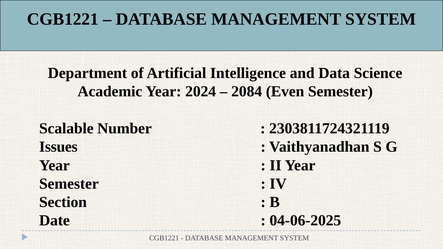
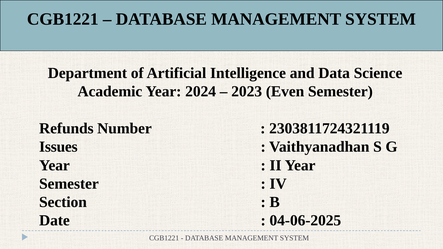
2084: 2084 -> 2023
Scalable: Scalable -> Refunds
